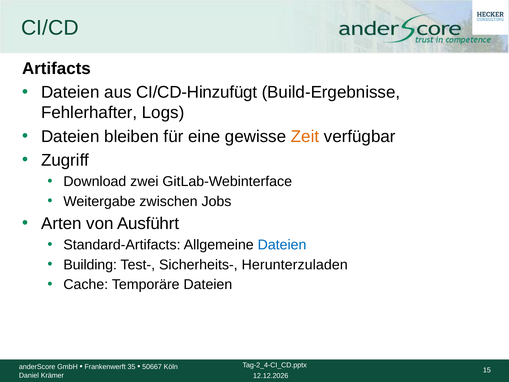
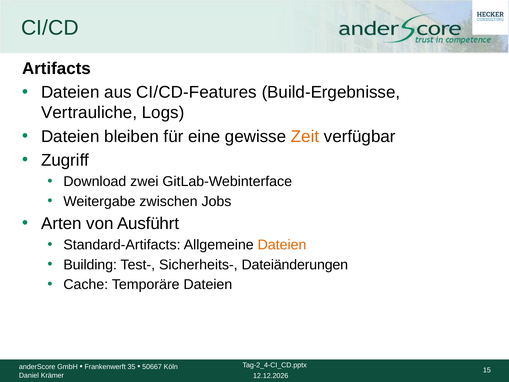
CI/CD-Hinzufügt: CI/CD-Hinzufügt -> CI/CD-Features
Fehlerhafter: Fehlerhafter -> Vertrauliche
Dateien at (282, 245) colour: blue -> orange
Herunterzuladen: Herunterzuladen -> Dateiänderungen
